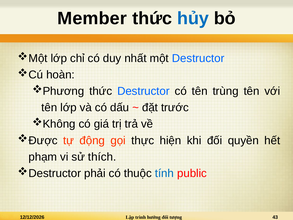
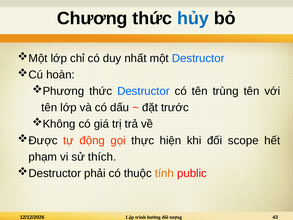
Member: Member -> Chương
quyền: quyền -> scope
tính colour: blue -> orange
